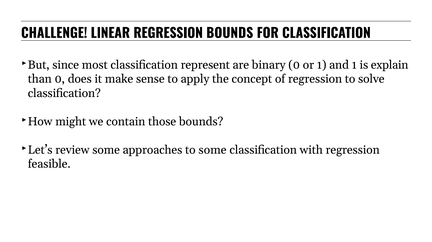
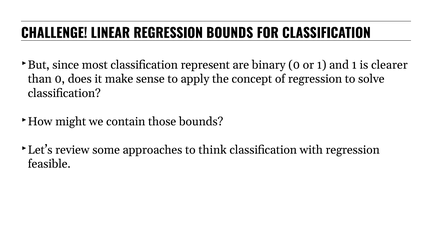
explain: explain -> clearer
to some: some -> think
